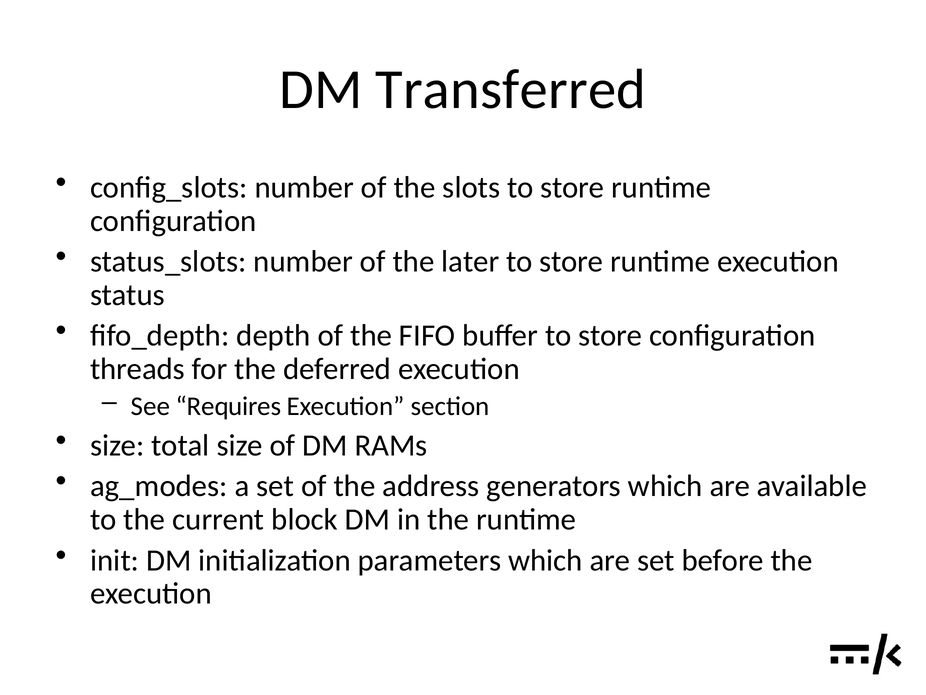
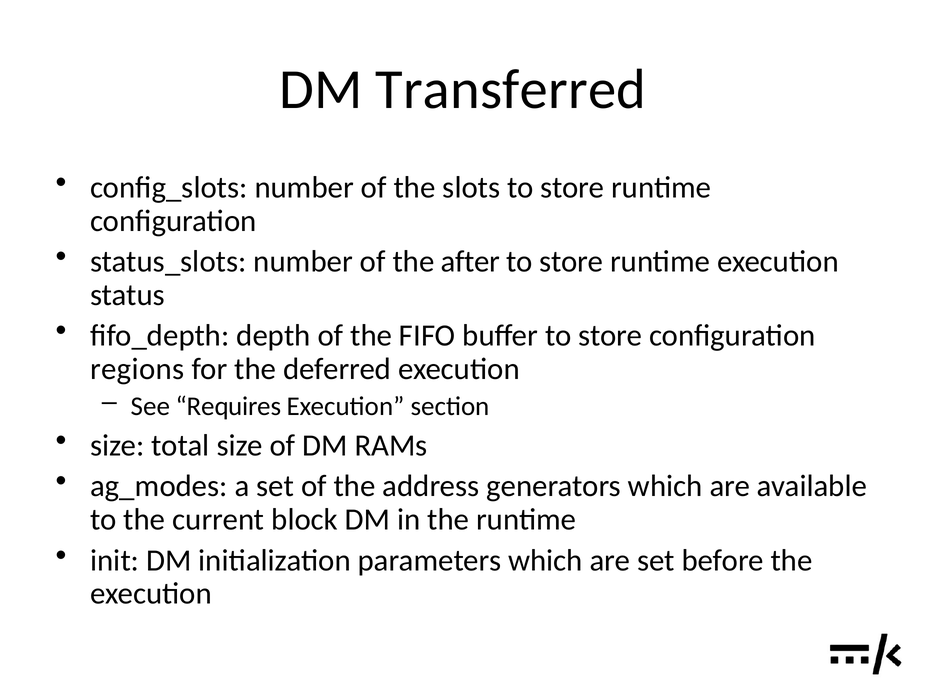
later: later -> after
threads: threads -> regions
